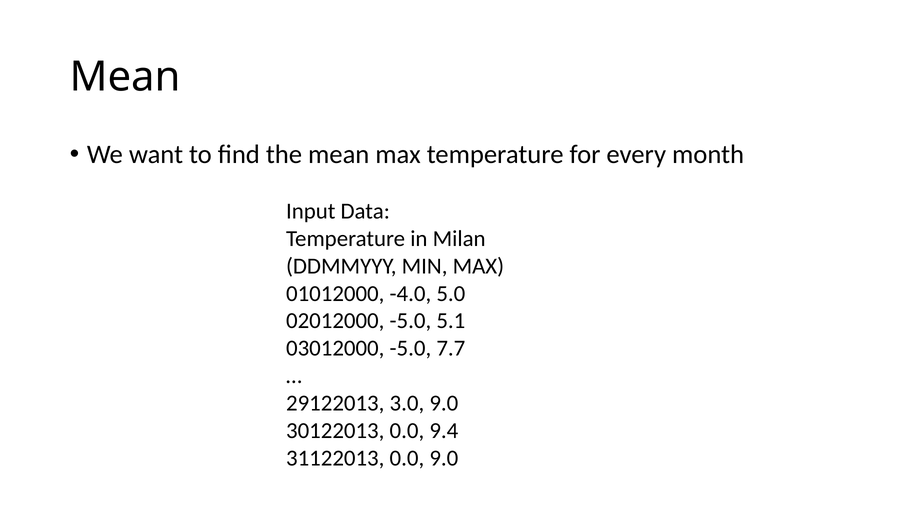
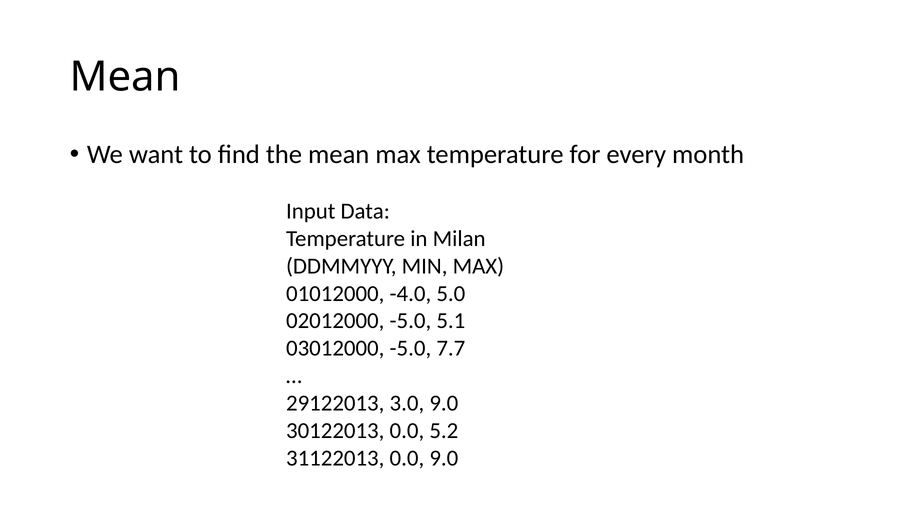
9.4: 9.4 -> 5.2
